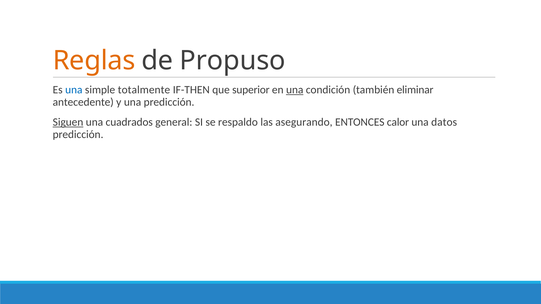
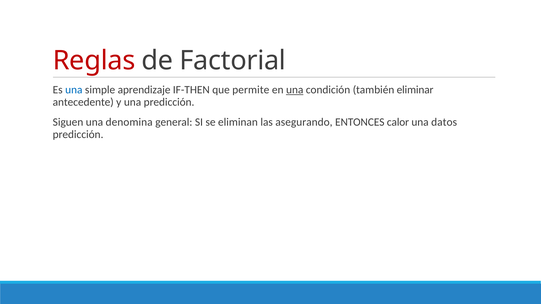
Reglas colour: orange -> red
Propuso: Propuso -> Factorial
totalmente: totalmente -> aprendizaje
superior: superior -> permite
Siguen underline: present -> none
cuadrados: cuadrados -> denomina
respaldo: respaldo -> eliminan
